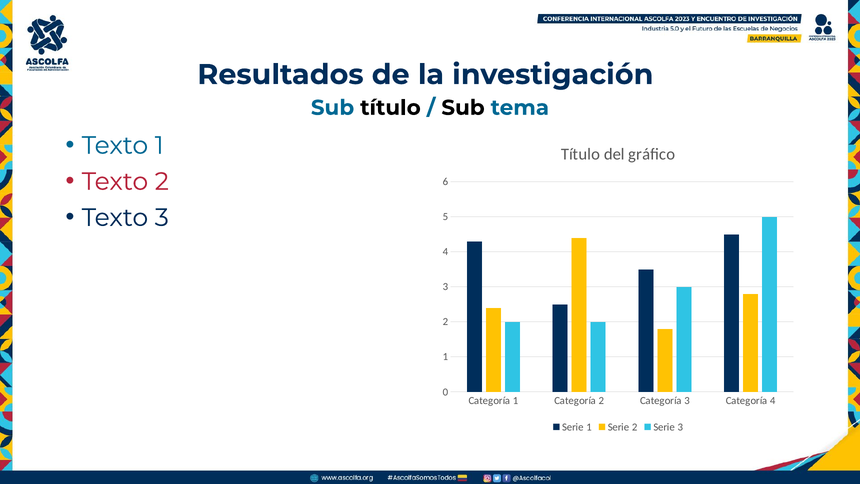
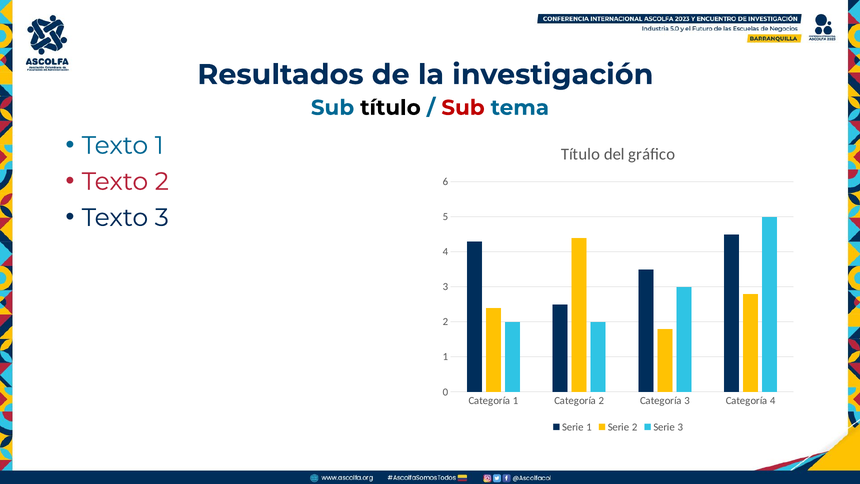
Sub at (463, 108) colour: black -> red
